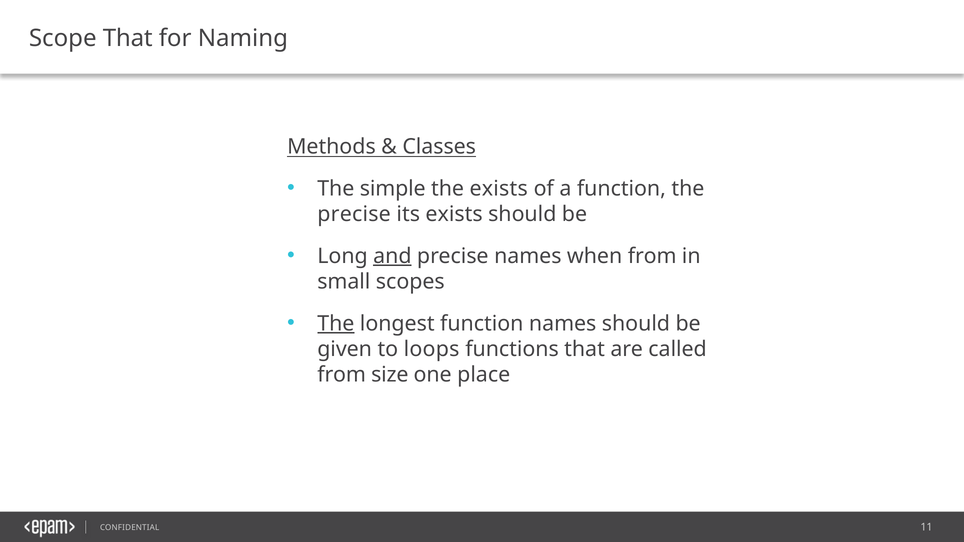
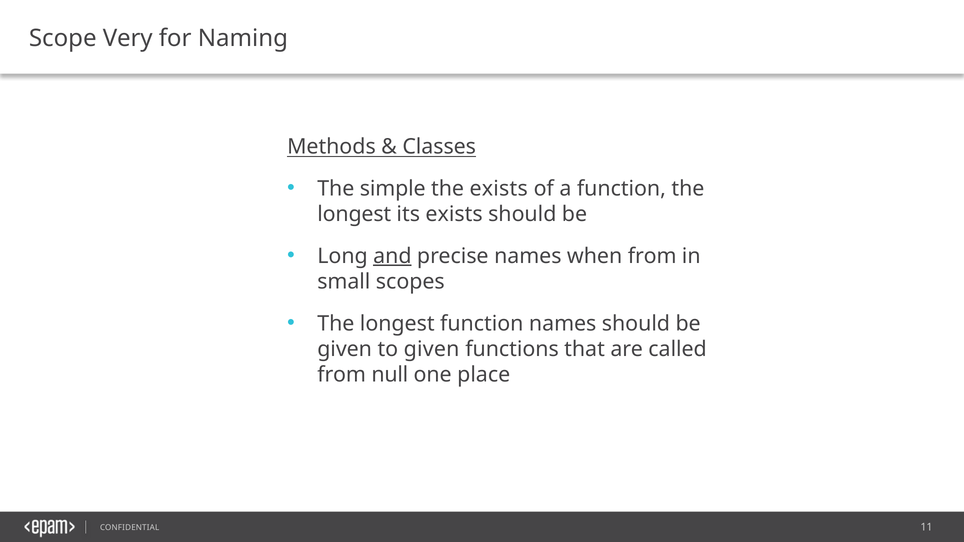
Scope That: That -> Very
precise at (354, 214): precise -> longest
The at (336, 324) underline: present -> none
to loops: loops -> given
size: size -> null
